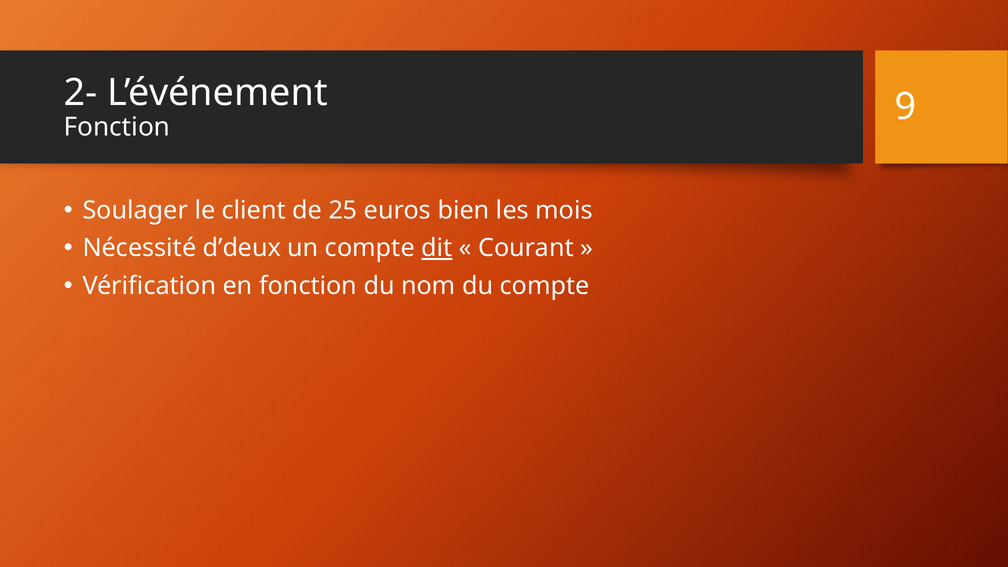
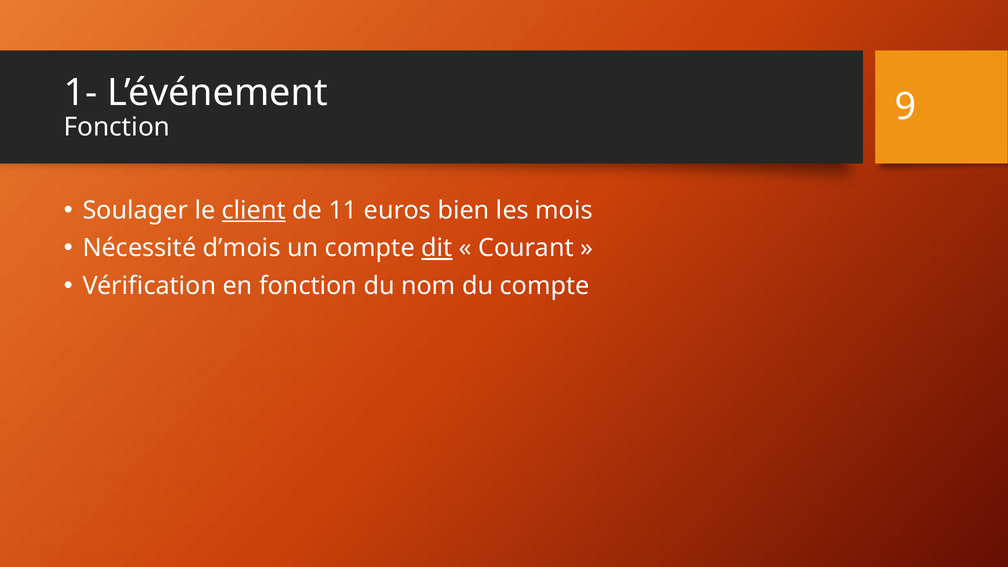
2-: 2- -> 1-
client underline: none -> present
25: 25 -> 11
d’deux: d’deux -> d’mois
